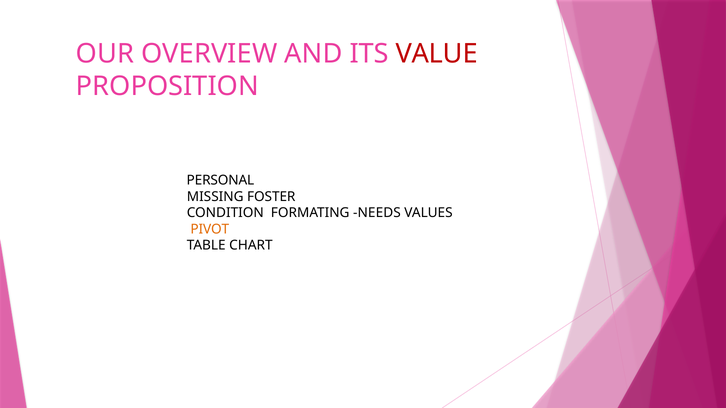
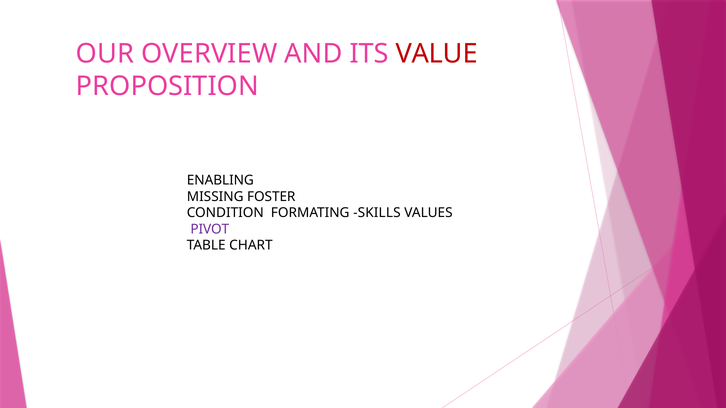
PERSONAL: PERSONAL -> ENABLING
NEEDS: NEEDS -> SKILLS
PIVOT colour: orange -> purple
